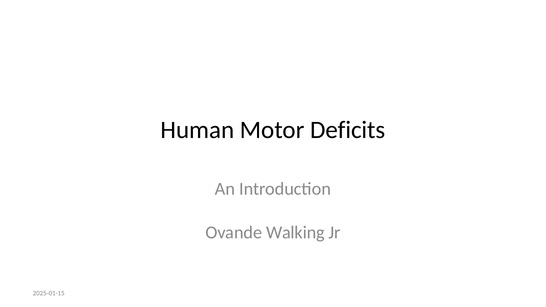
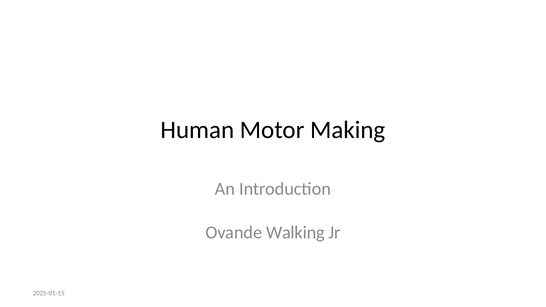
Deficits: Deficits -> Making
